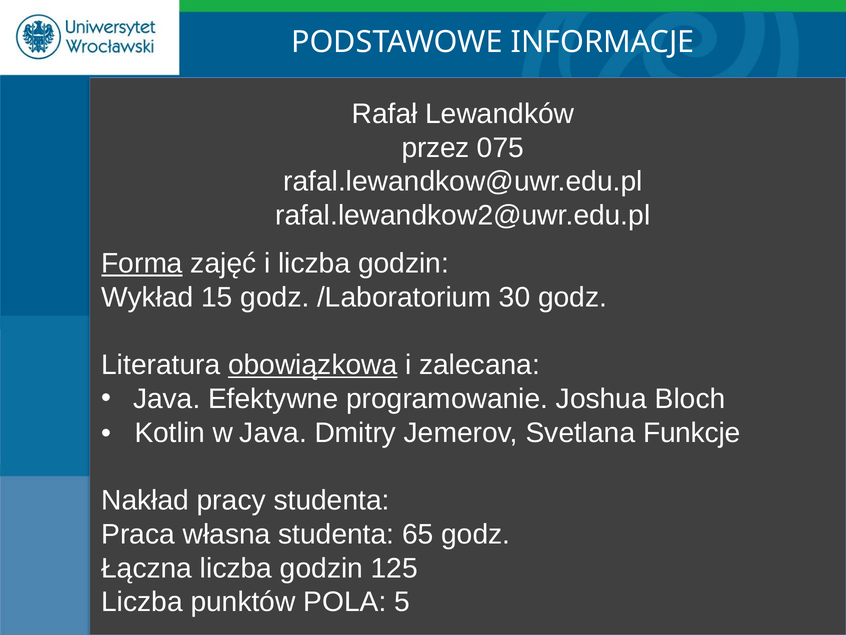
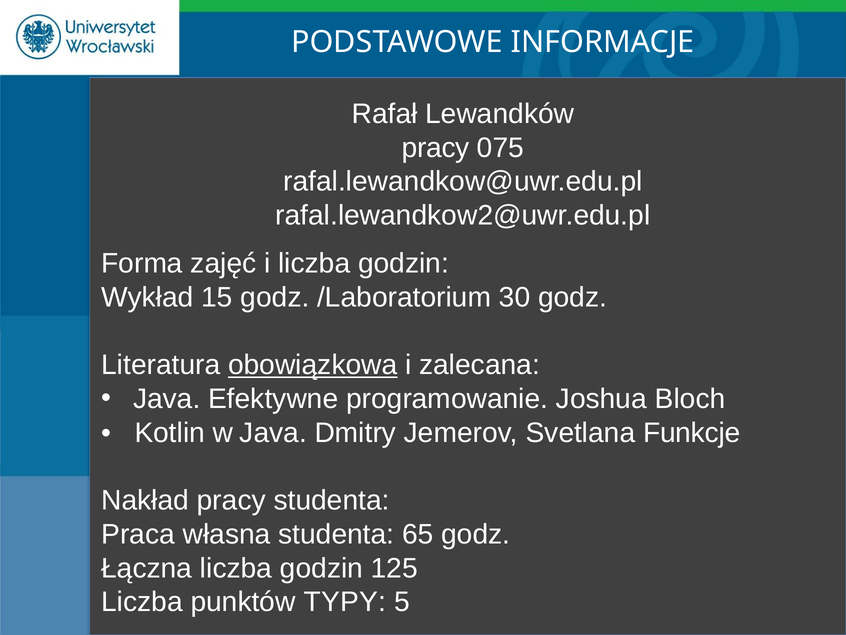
przez at (436, 148): przez -> pracy
Forma underline: present -> none
POLA: POLA -> TYPY
